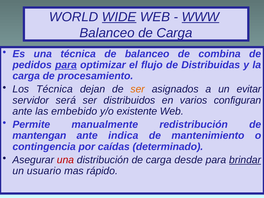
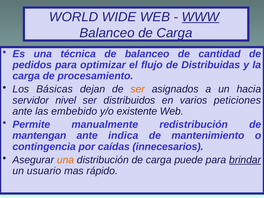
WIDE underline: present -> none
combina: combina -> cantidad
para at (66, 65) underline: present -> none
Los Técnica: Técnica -> Básicas
evitar: evitar -> hacia
será: será -> nivel
configuran: configuran -> peticiones
determinado: determinado -> innecesarios
una at (66, 160) colour: red -> orange
desde: desde -> puede
